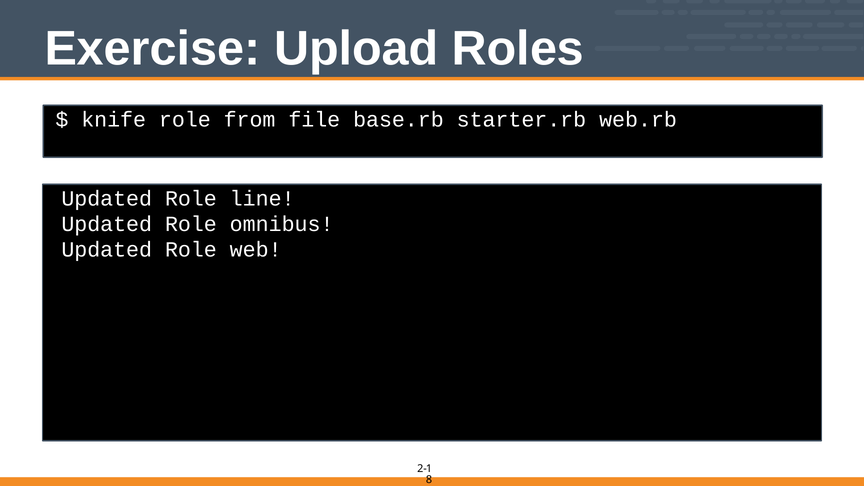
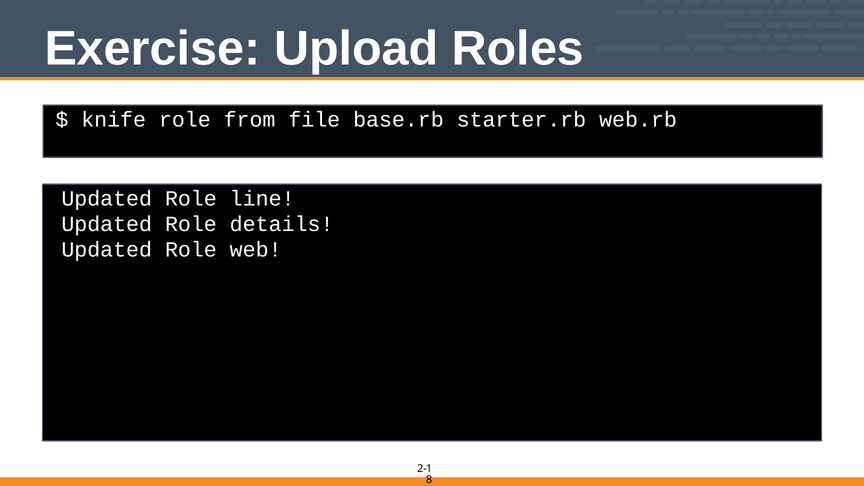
omnibus: omnibus -> details
